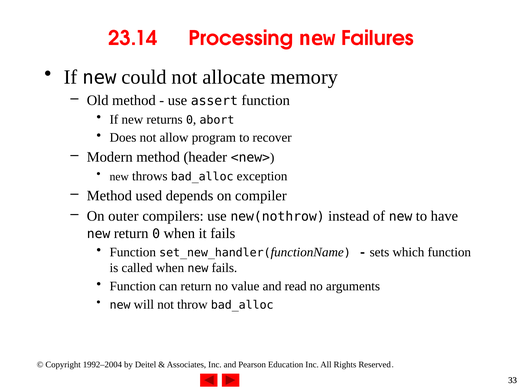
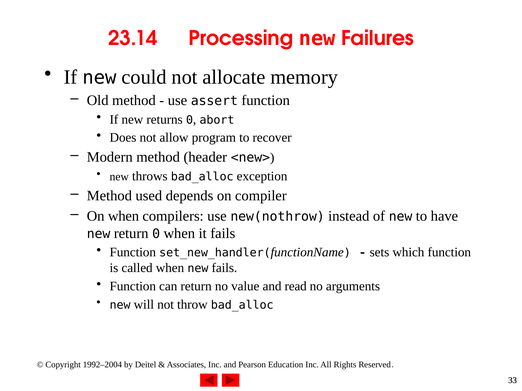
On outer: outer -> when
